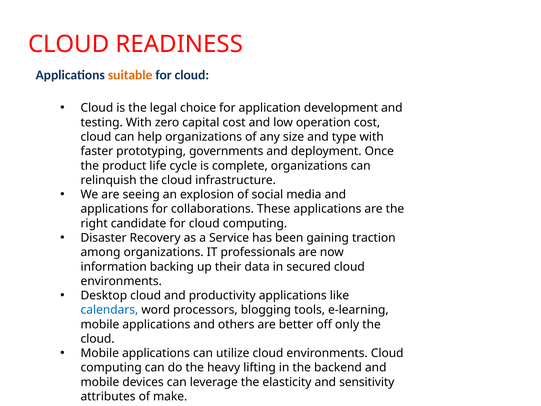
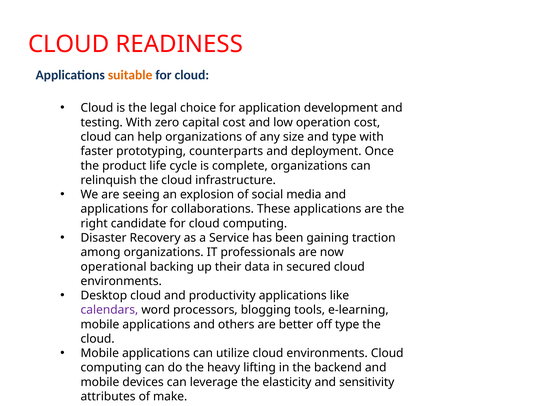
governments: governments -> counterparts
information: information -> operational
calendars colour: blue -> purple
off only: only -> type
